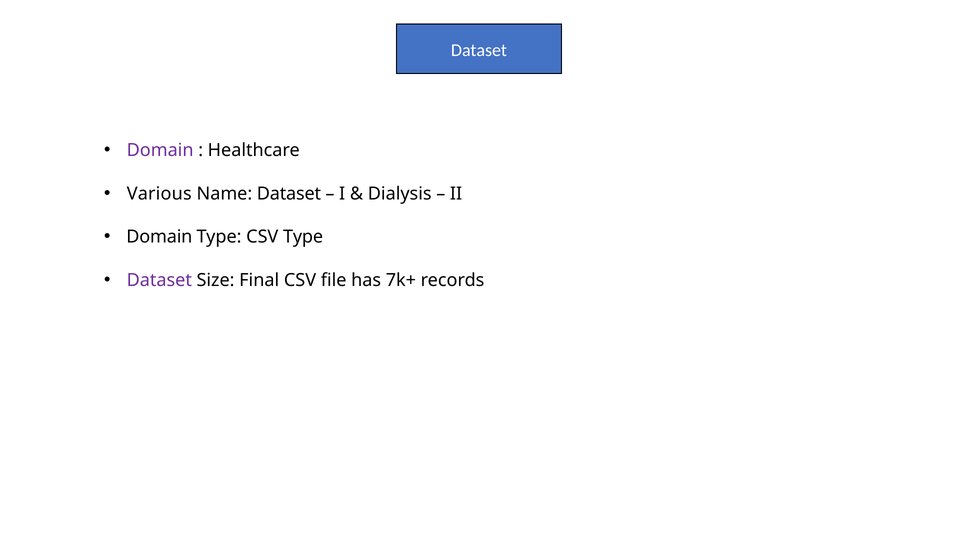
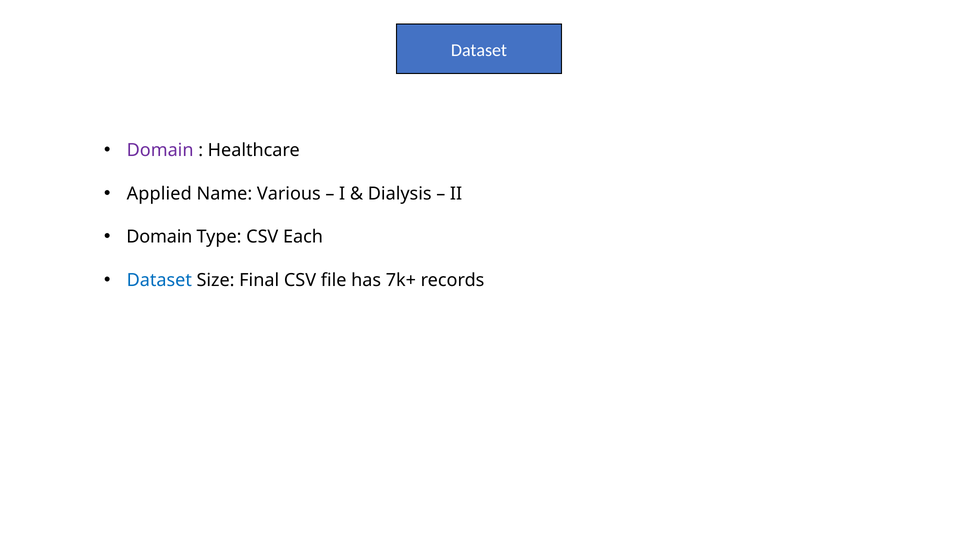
Various: Various -> Applied
Name Dataset: Dataset -> Various
CSV Type: Type -> Each
Dataset at (159, 280) colour: purple -> blue
